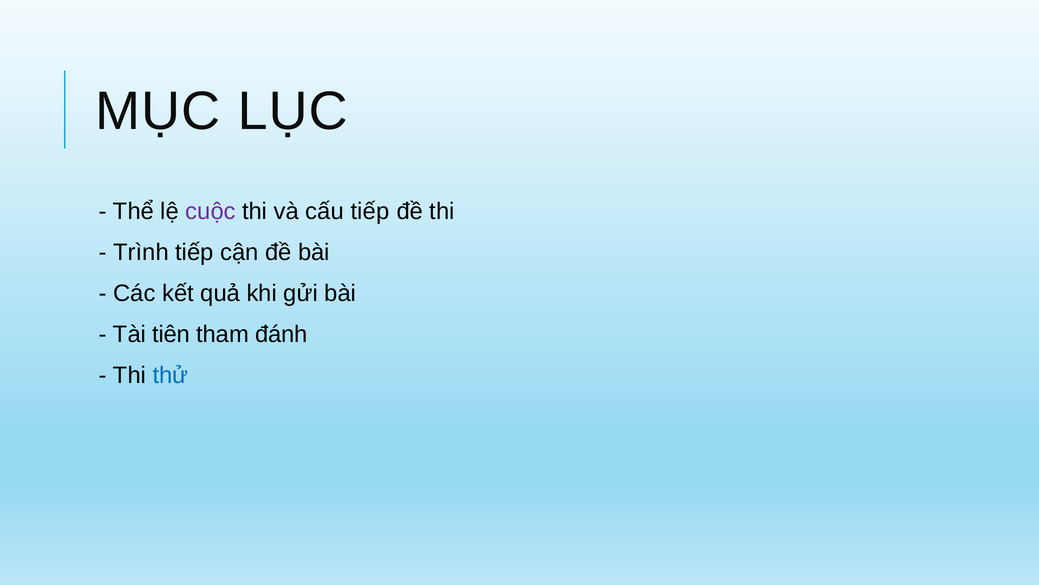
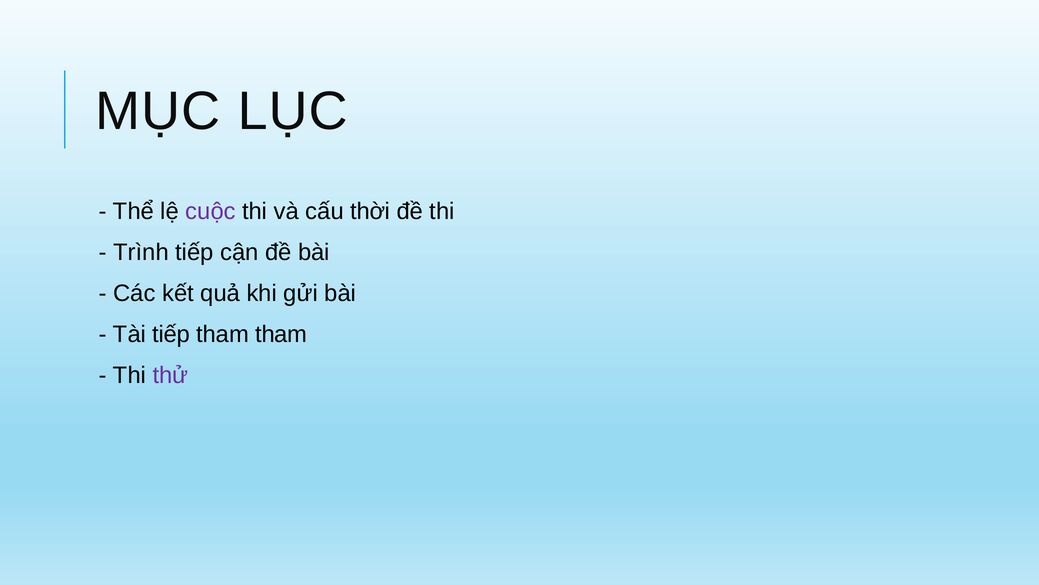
cấu tiếp: tiếp -> thời
Tài tiên: tiên -> tiếp
tham đánh: đánh -> tham
thử colour: blue -> purple
